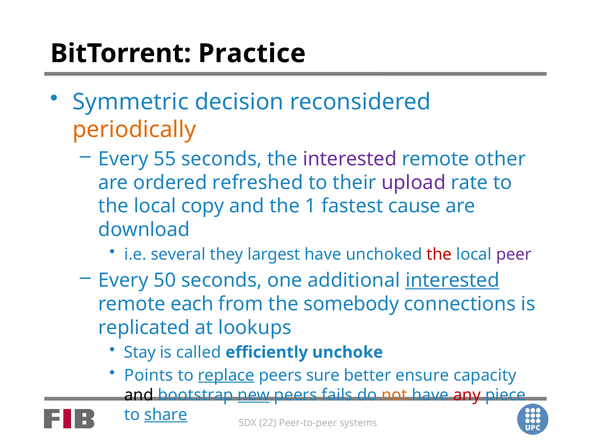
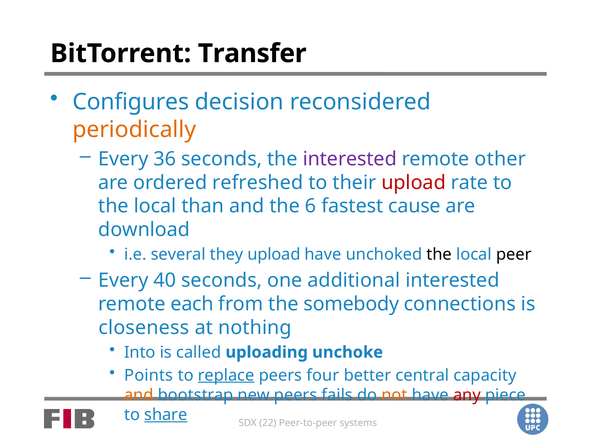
Practice: Practice -> Transfer
Symmetric: Symmetric -> Configures
55: 55 -> 36
upload at (414, 183) colour: purple -> red
copy: copy -> than
1: 1 -> 6
they largest: largest -> upload
the at (439, 255) colour: red -> black
peer colour: purple -> black
50: 50 -> 40
interested at (452, 280) underline: present -> none
replicated: replicated -> closeness
lookups: lookups -> nothing
Stay: Stay -> Into
efficiently: efficiently -> uploading
sure: sure -> four
ensure: ensure -> central
and at (139, 395) colour: black -> orange
new underline: present -> none
